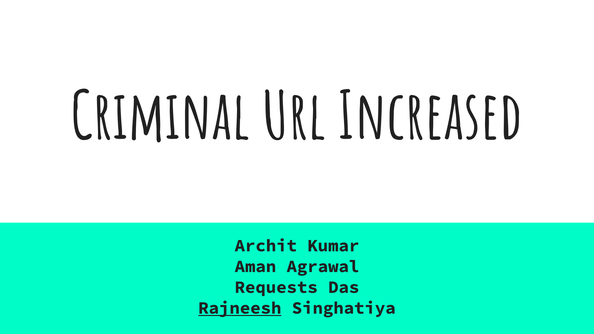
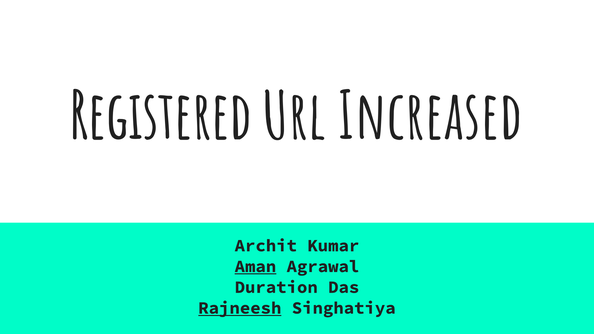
Criminal: Criminal -> Registered
Aman underline: none -> present
Requests: Requests -> Duration
